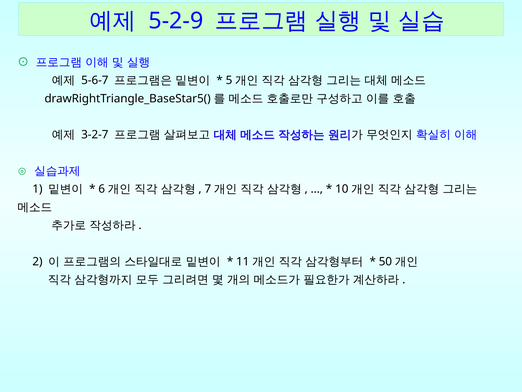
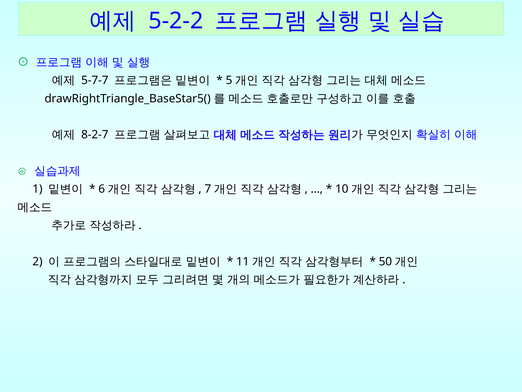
5-2-9: 5-2-9 -> 5-2-2
5-6-7: 5-6-7 -> 5-7-7
3-2-7: 3-2-7 -> 8-2-7
